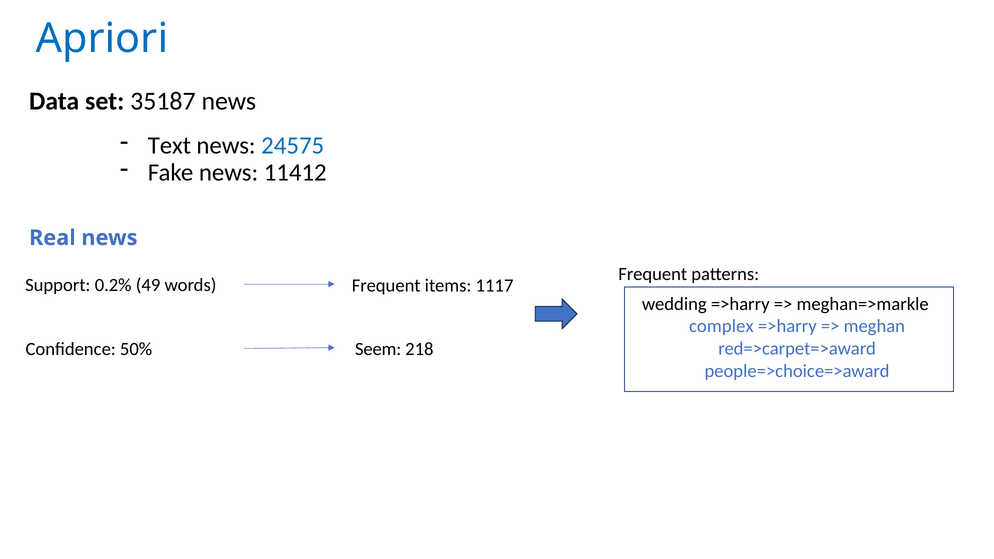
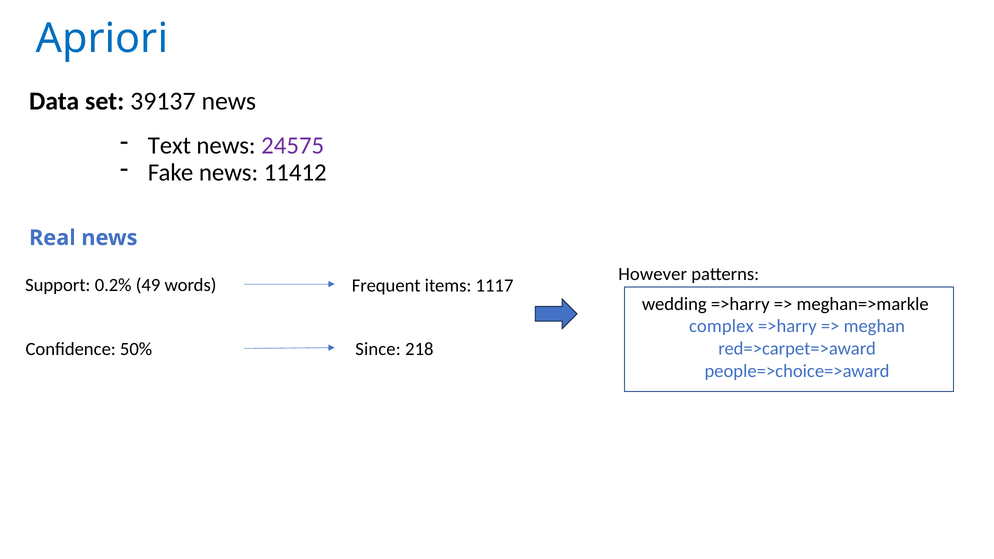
35187: 35187 -> 39137
24575 colour: blue -> purple
Frequent at (653, 274): Frequent -> However
Seem: Seem -> Since
